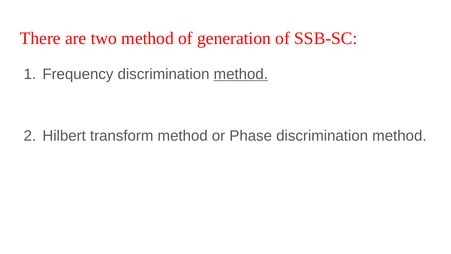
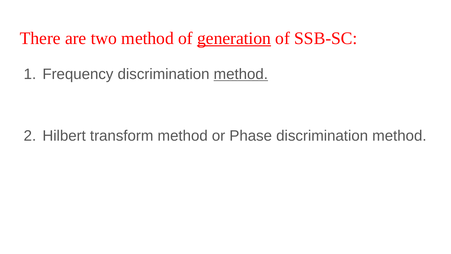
generation underline: none -> present
